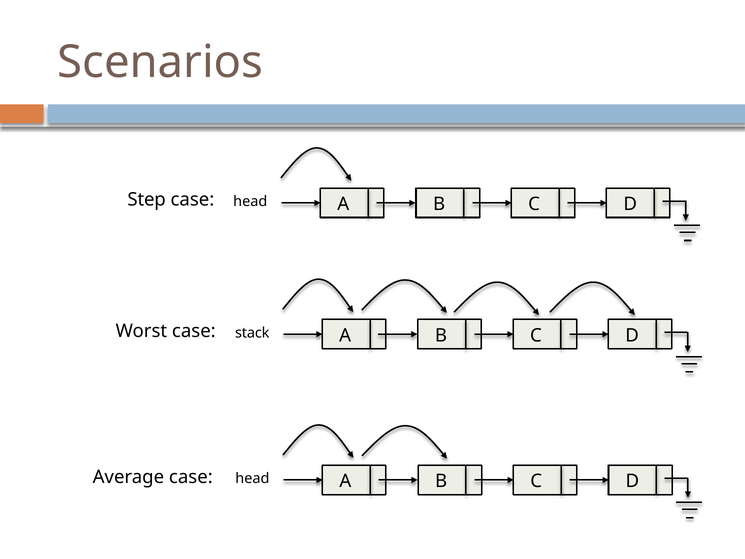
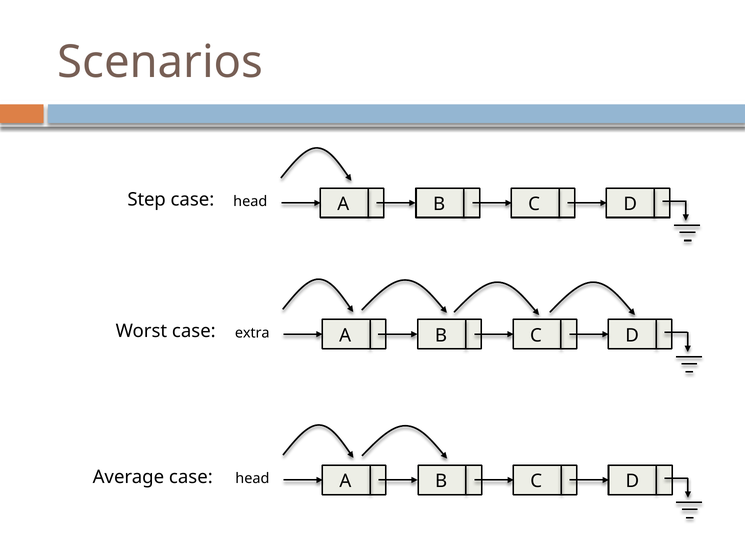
stack: stack -> extra
